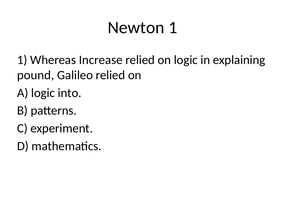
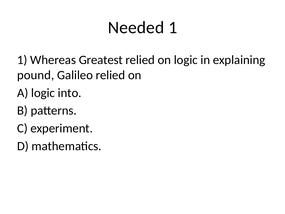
Newton: Newton -> Needed
Increase: Increase -> Greatest
